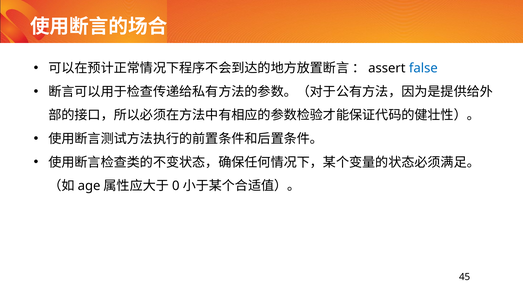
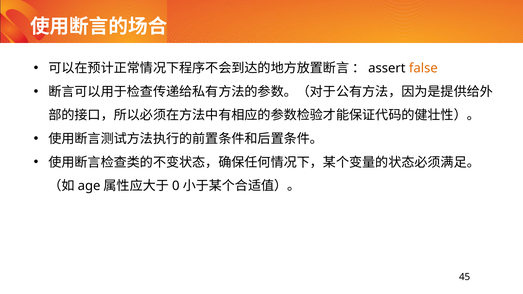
false colour: blue -> orange
